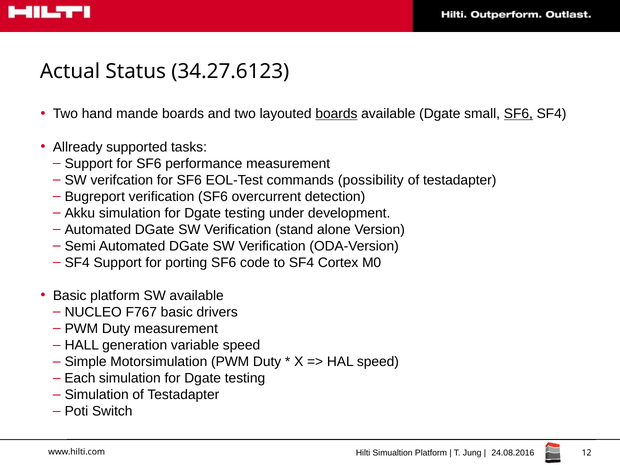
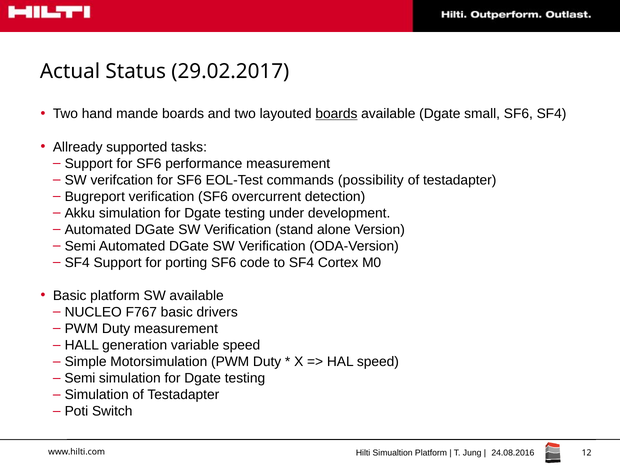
34.27.6123: 34.27.6123 -> 29.02.2017
SF6 at (518, 114) underline: present -> none
Each at (80, 378): Each -> Semi
